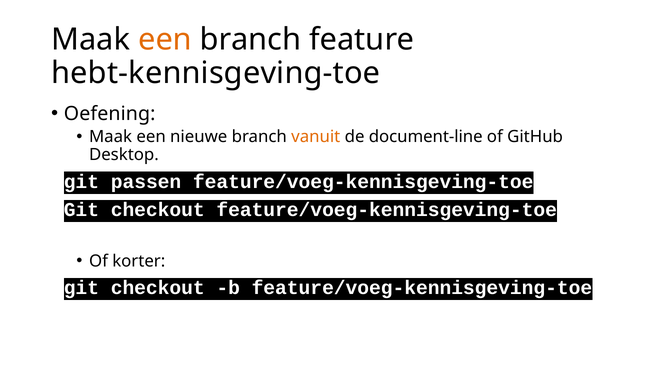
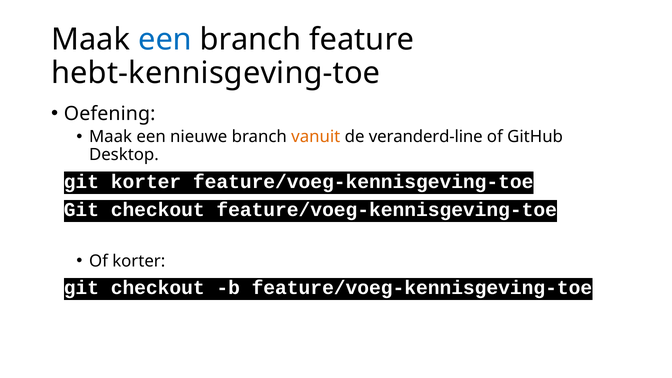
een at (165, 40) colour: orange -> blue
document-line: document-line -> veranderd-line
git passen: passen -> korter
